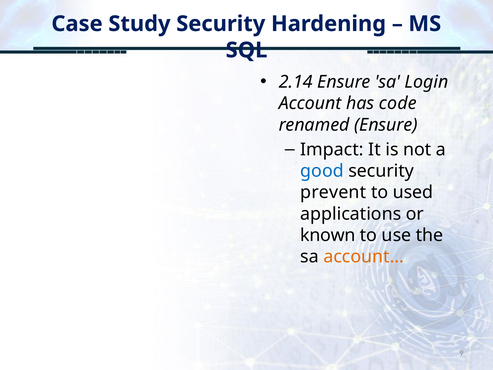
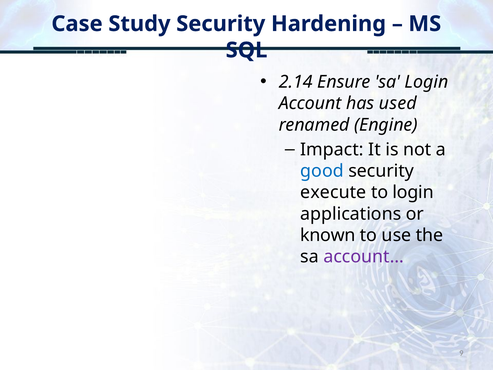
code: code -> used
renamed Ensure: Ensure -> Engine
prevent: prevent -> execute
to used: used -> login
account… colour: orange -> purple
